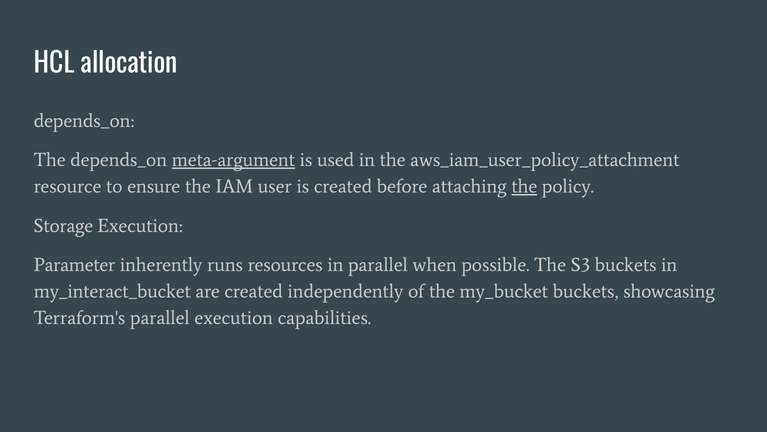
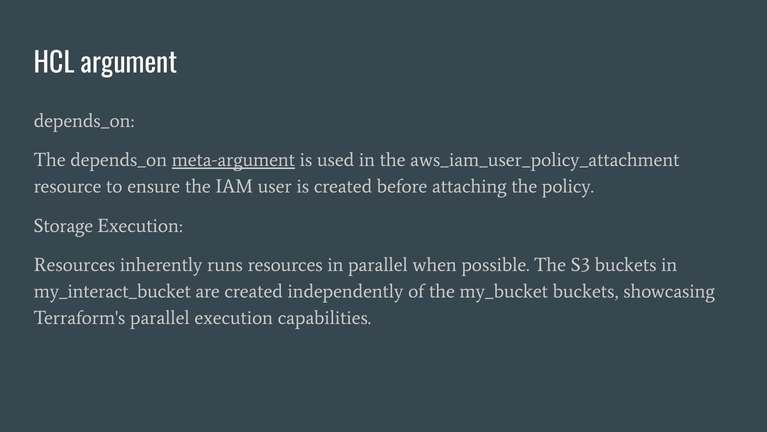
allocation: allocation -> argument
the at (524, 186) underline: present -> none
Parameter at (75, 265): Parameter -> Resources
